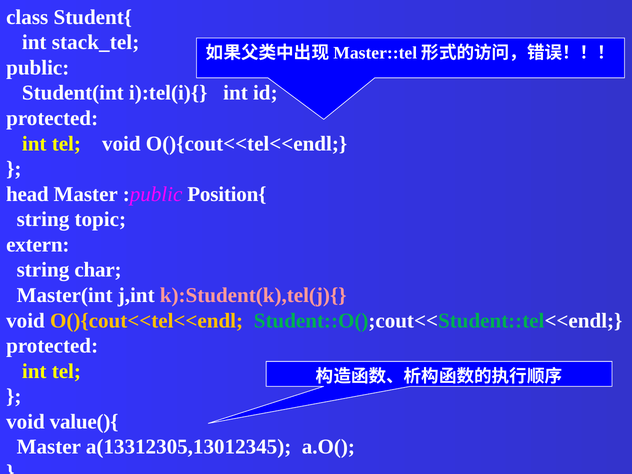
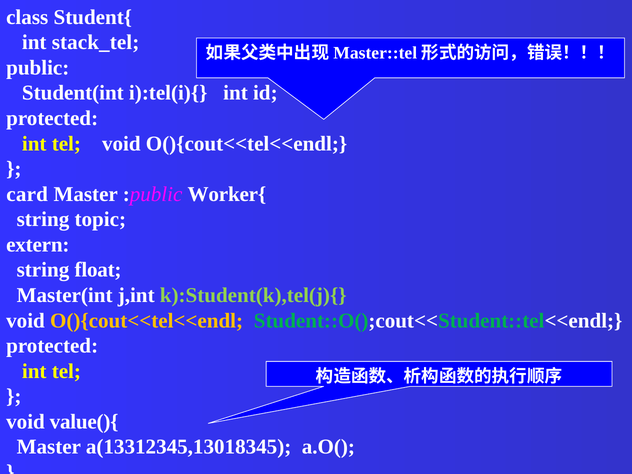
head: head -> card
Position{: Position{ -> Worker{
char: char -> float
k):Student(k),tel(j){ colour: pink -> light green
a(13312305,13012345: a(13312305,13012345 -> a(13312345,13018345
